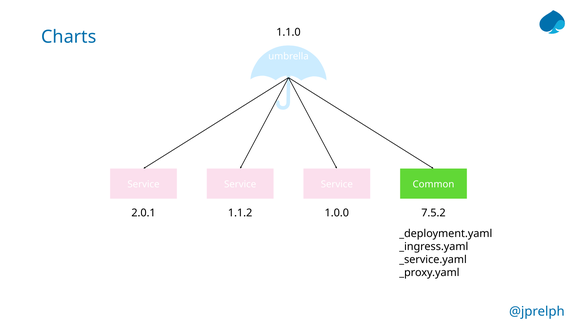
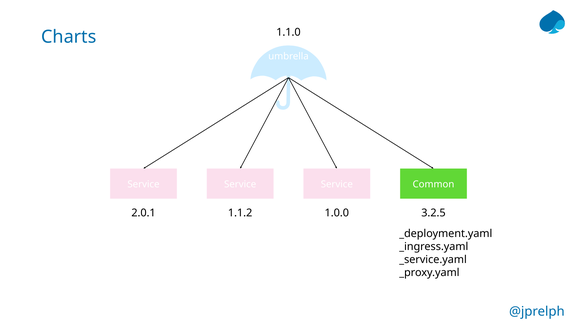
7.5.2: 7.5.2 -> 3.2.5
